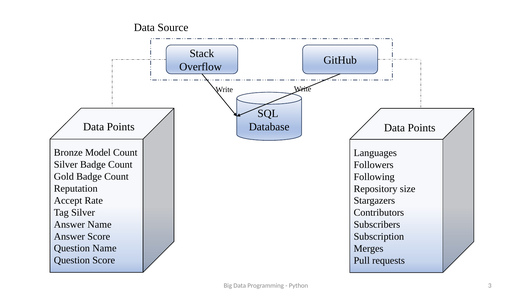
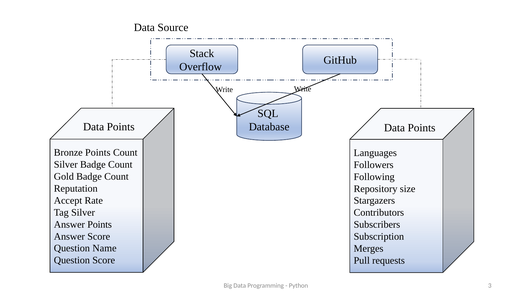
Bronze Model: Model -> Points
Answer Name: Name -> Points
